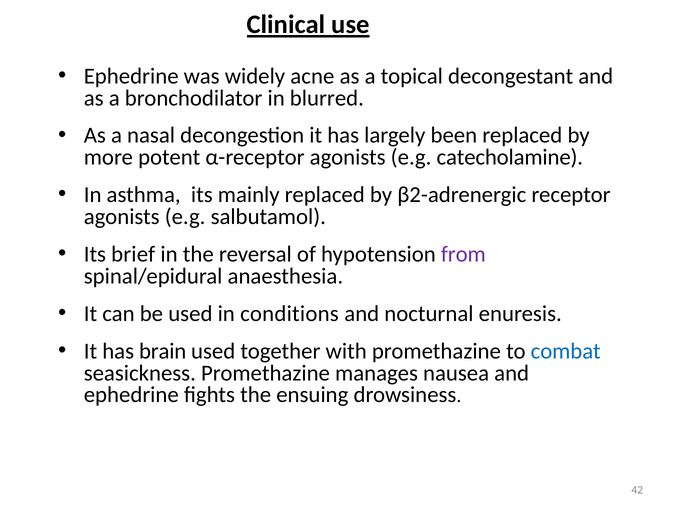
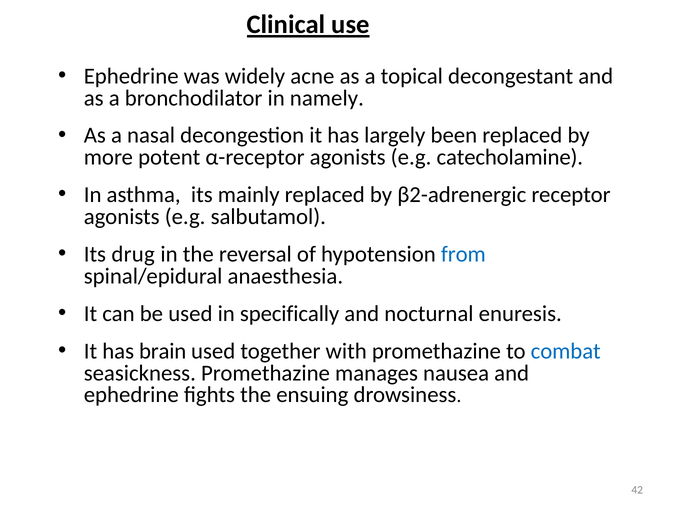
blurred: blurred -> namely
brief: brief -> drug
from colour: purple -> blue
conditions: conditions -> specifically
